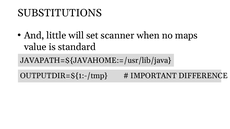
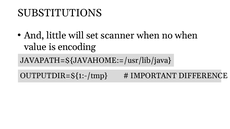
no maps: maps -> when
standard: standard -> encoding
